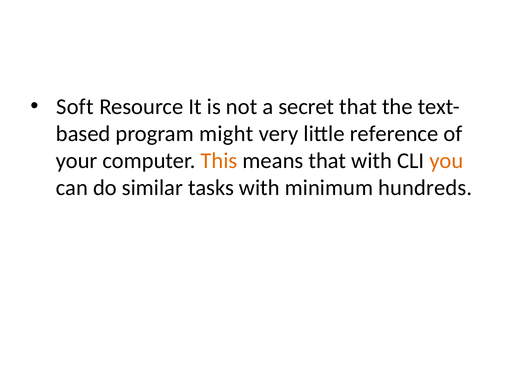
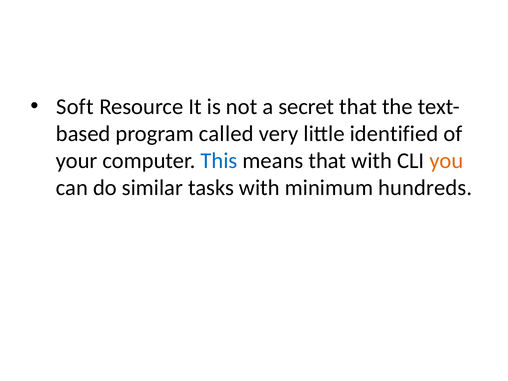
might: might -> called
reference: reference -> identified
This colour: orange -> blue
